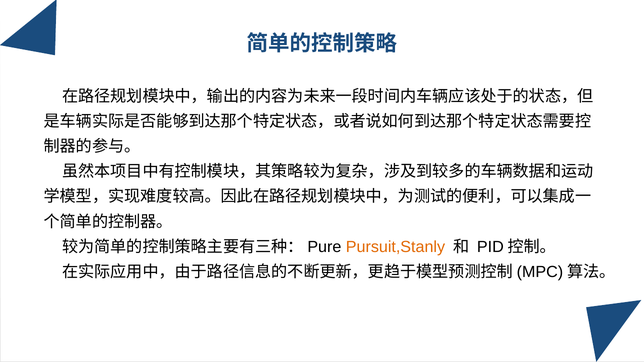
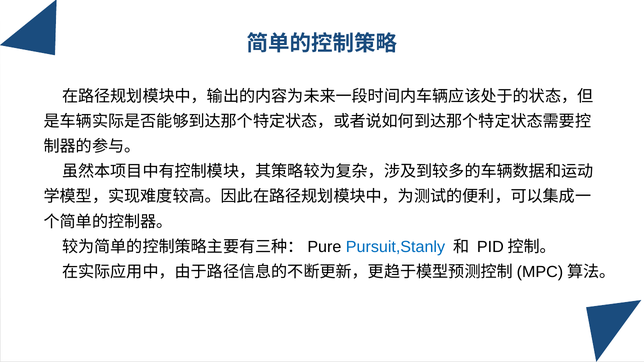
Pursuit,Stanly colour: orange -> blue
